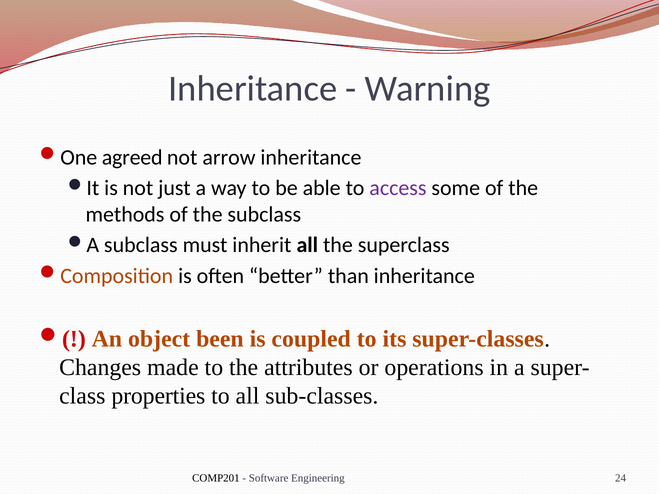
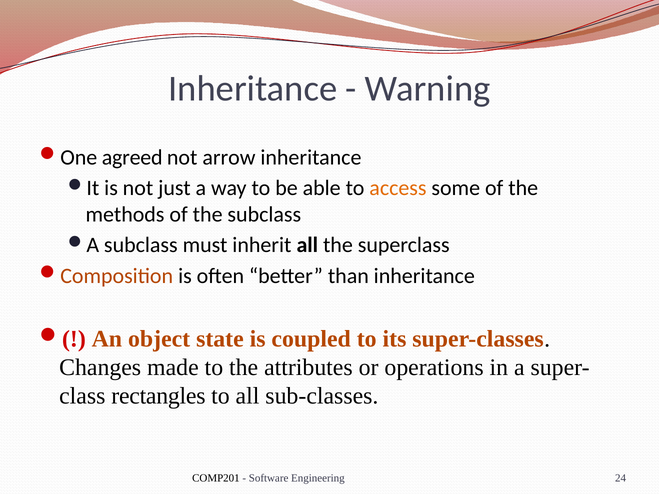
access colour: purple -> orange
been: been -> state
properties: properties -> rectangles
